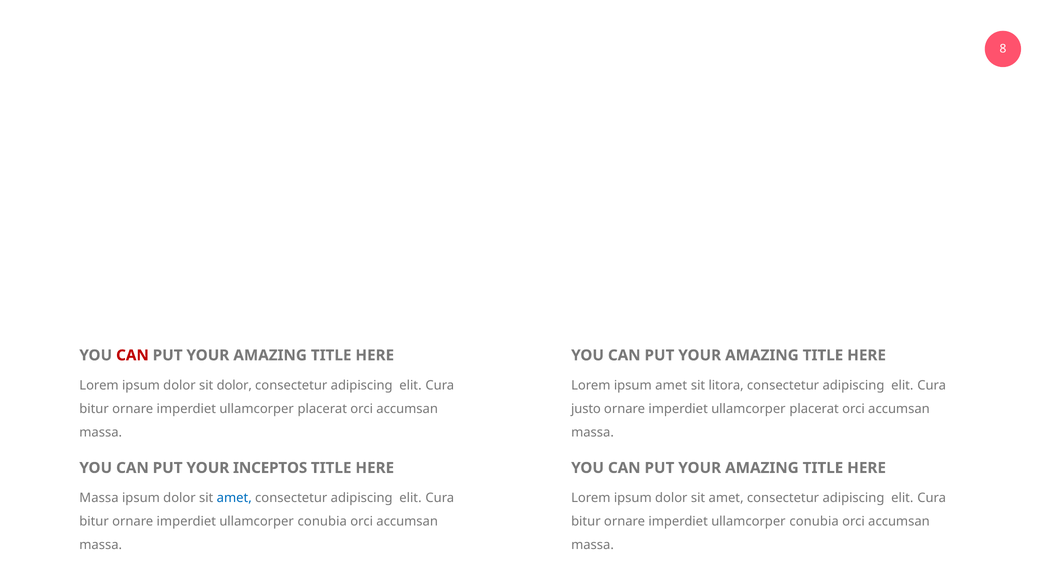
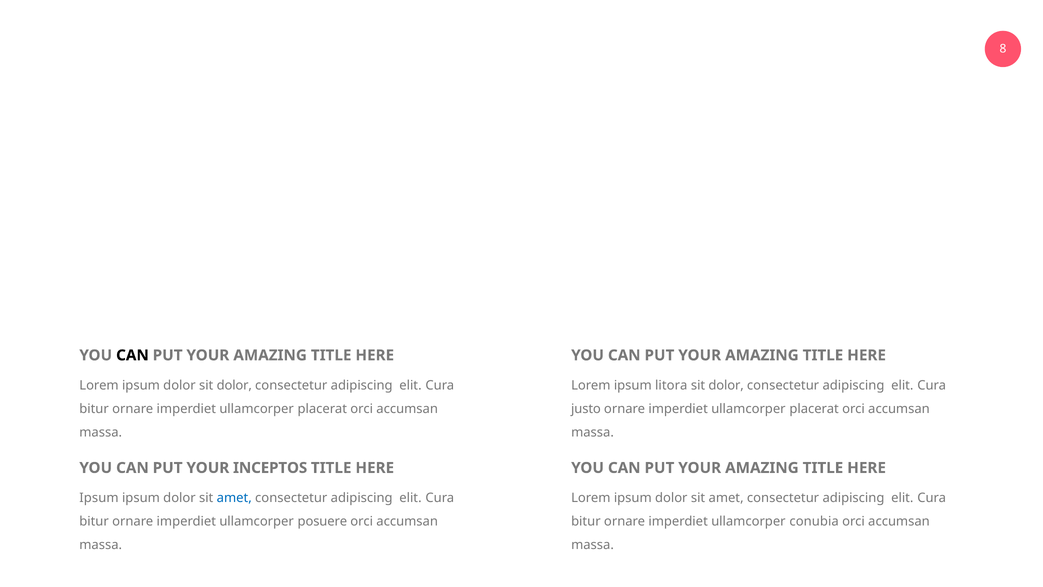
CAN at (132, 355) colour: red -> black
ipsum amet: amet -> litora
litora at (726, 385): litora -> dolor
Massa at (99, 498): Massa -> Ipsum
conubia at (322, 521): conubia -> posuere
